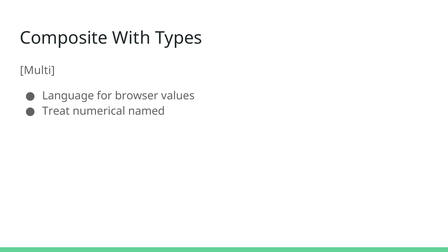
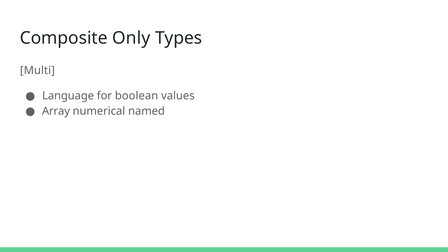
With: With -> Only
browser: browser -> boolean
Treat: Treat -> Array
